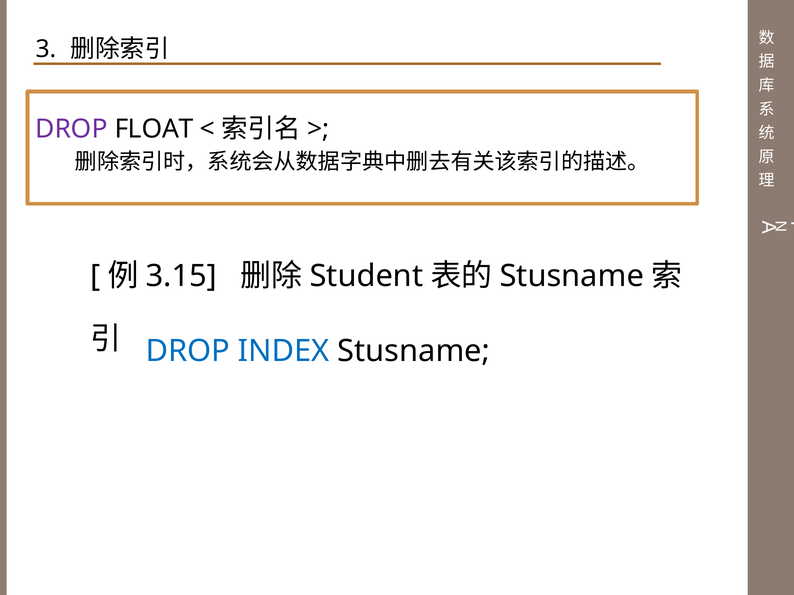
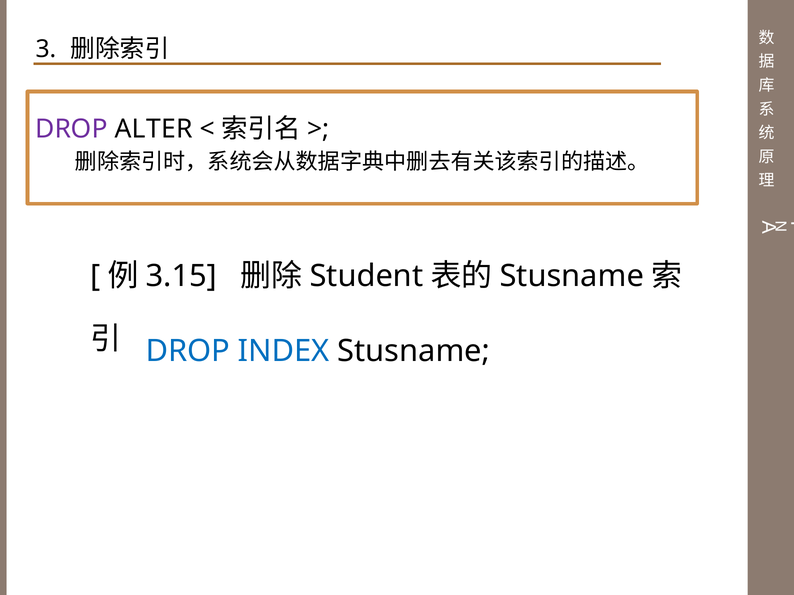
FLOAT: FLOAT -> ALTER
